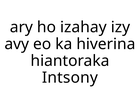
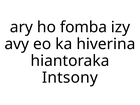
izahay: izahay -> fomba
